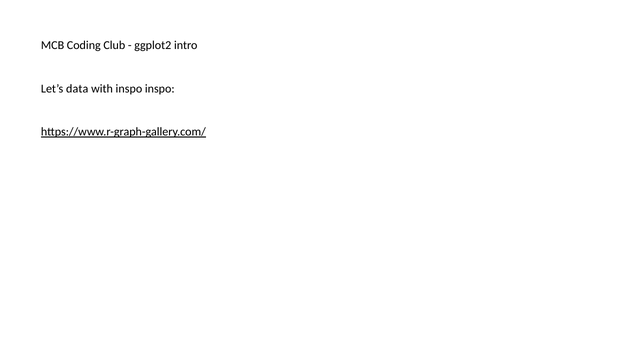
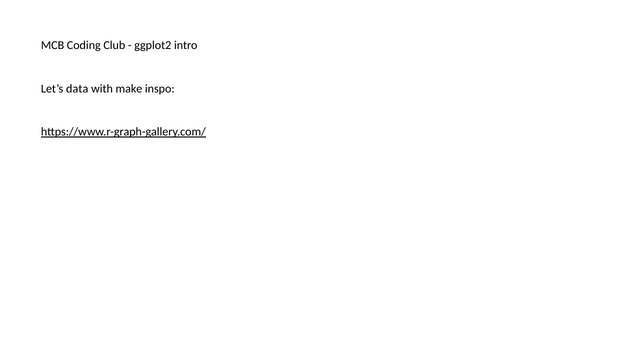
with inspo: inspo -> make
